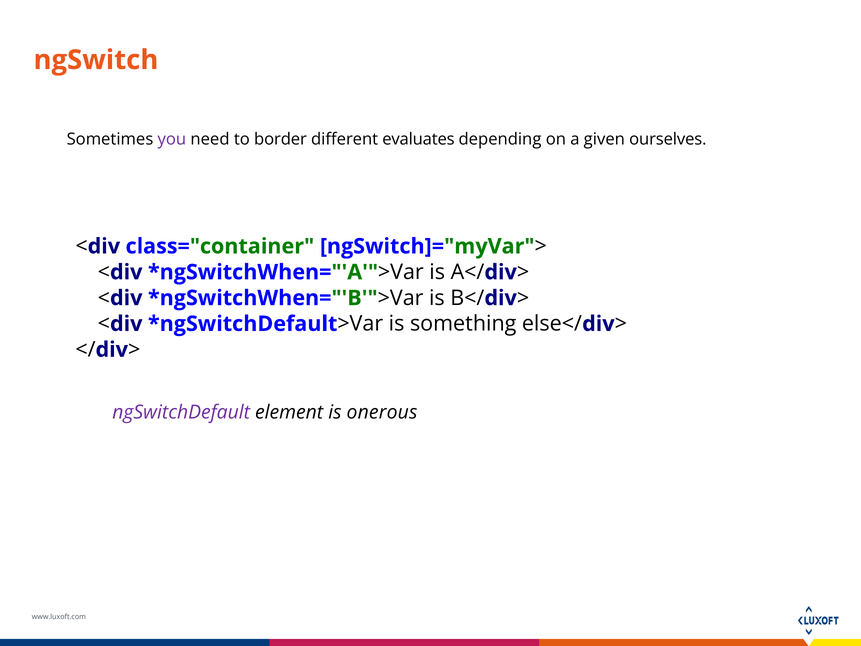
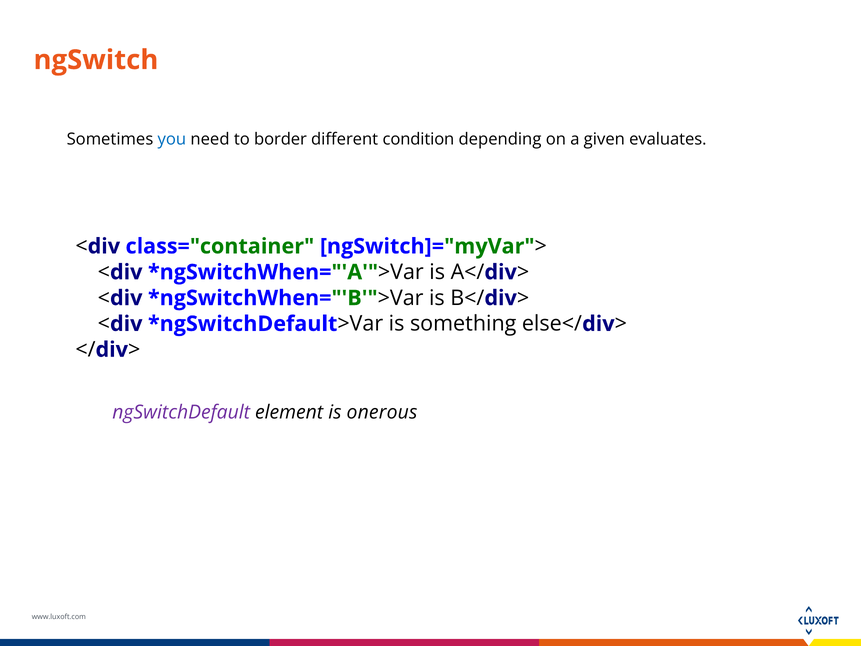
you colour: purple -> blue
evaluates: evaluates -> condition
ourselves: ourselves -> evaluates
